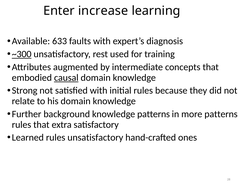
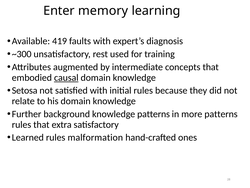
increase: increase -> memory
633: 633 -> 419
~300 underline: present -> none
Strong: Strong -> Setosa
rules unsatisfactory: unsatisfactory -> malformation
